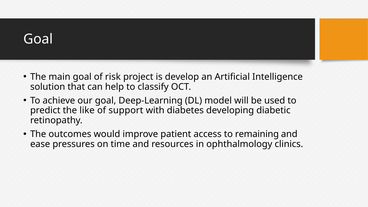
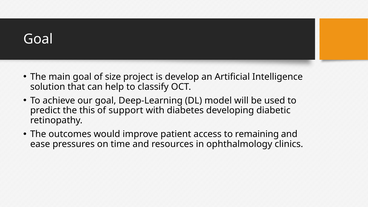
risk: risk -> size
like: like -> this
